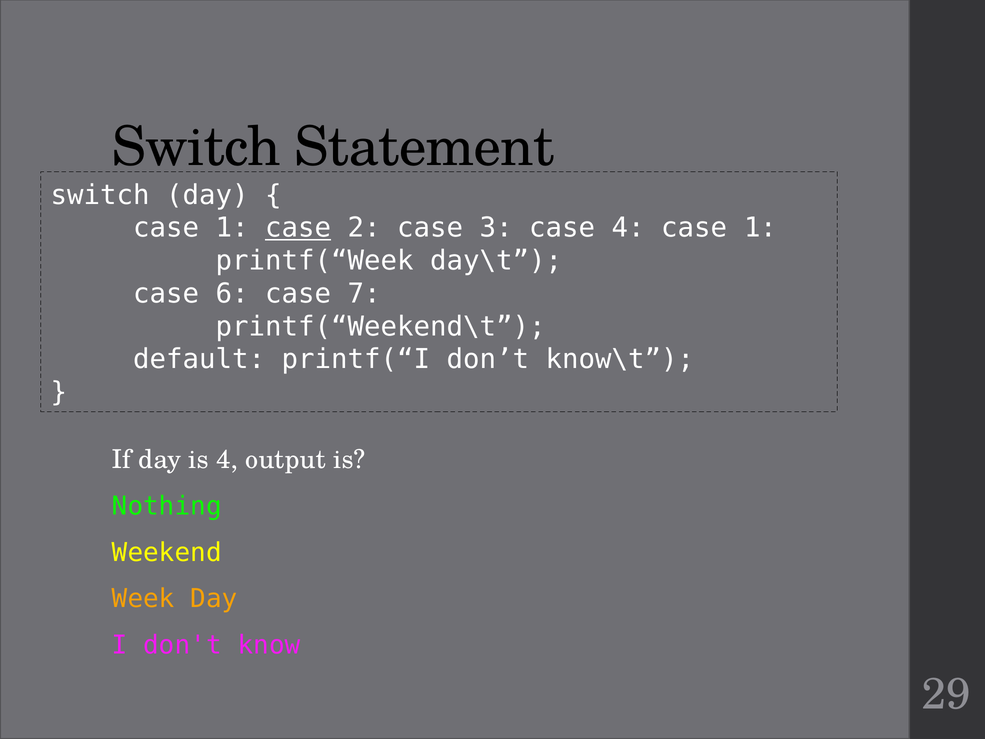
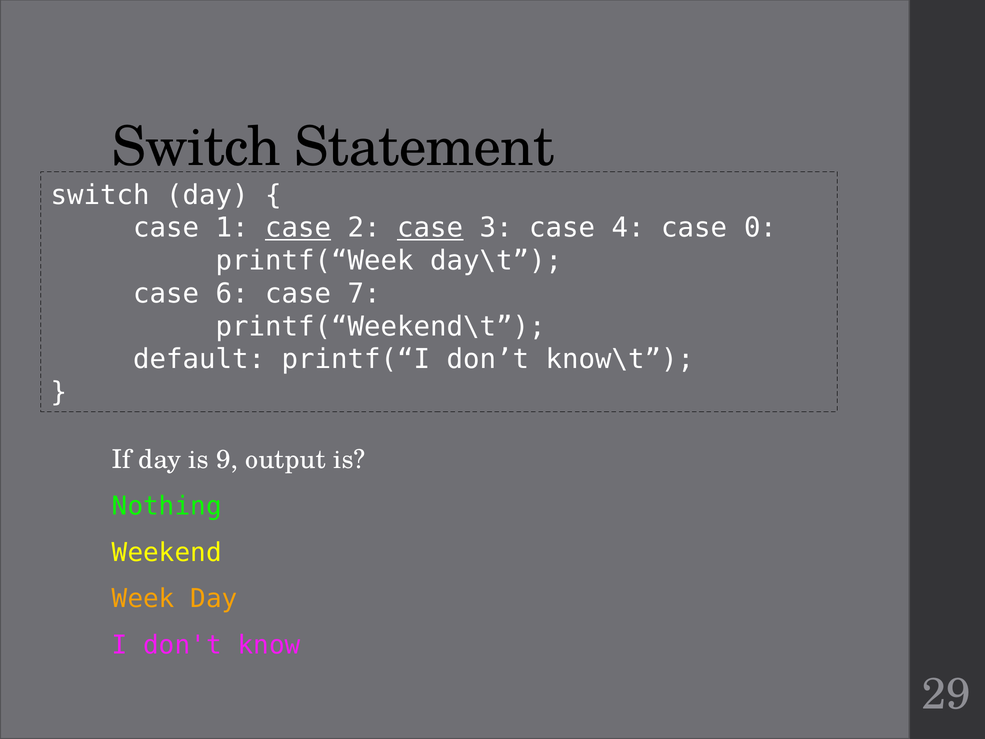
case at (430, 228) underline: none -> present
4 case 1: 1 -> 0
is 4: 4 -> 9
